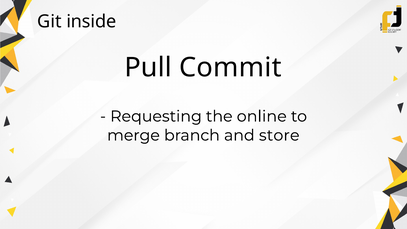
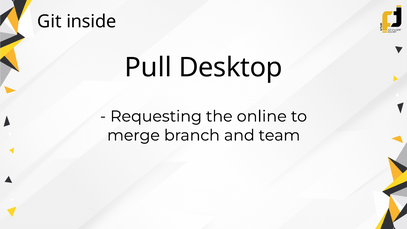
Commit: Commit -> Desktop
store: store -> team
